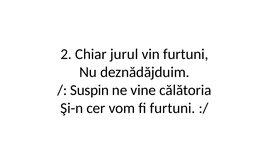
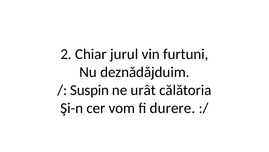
vine: vine -> urât
fi furtuni: furtuni -> durere
